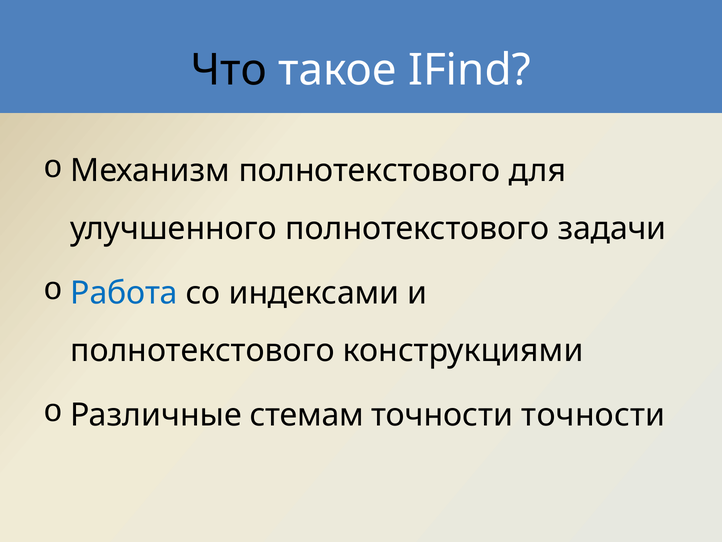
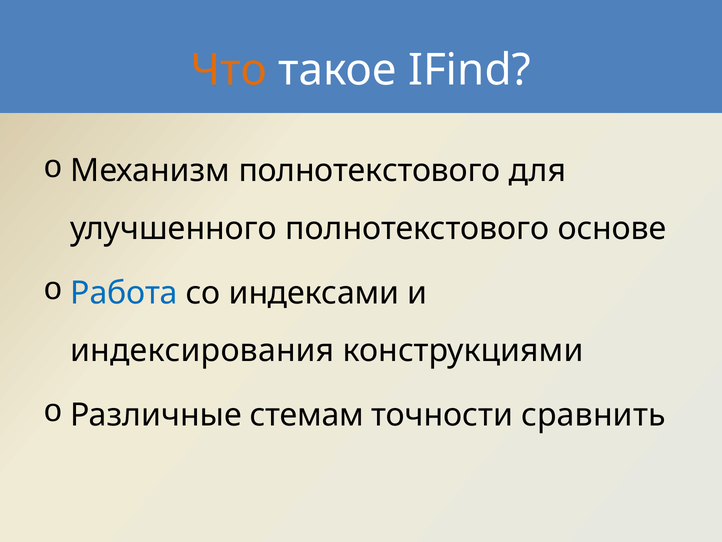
Что colour: black -> orange
задачи: задачи -> основе
полнотекстового at (203, 350): полнотекстового -> индексирования
точности точности: точности -> сравнить
